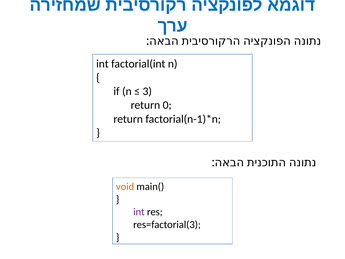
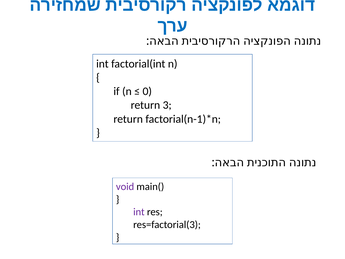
3: 3 -> 0
0: 0 -> 3
void colour: orange -> purple
